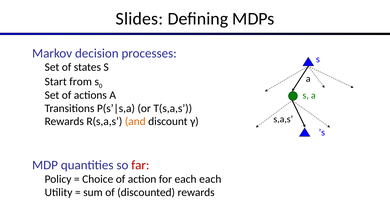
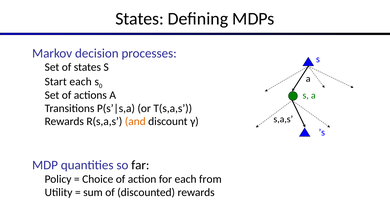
Slides at (139, 19): Slides -> States
from at (81, 82): from -> each
far colour: red -> black
each each: each -> from
